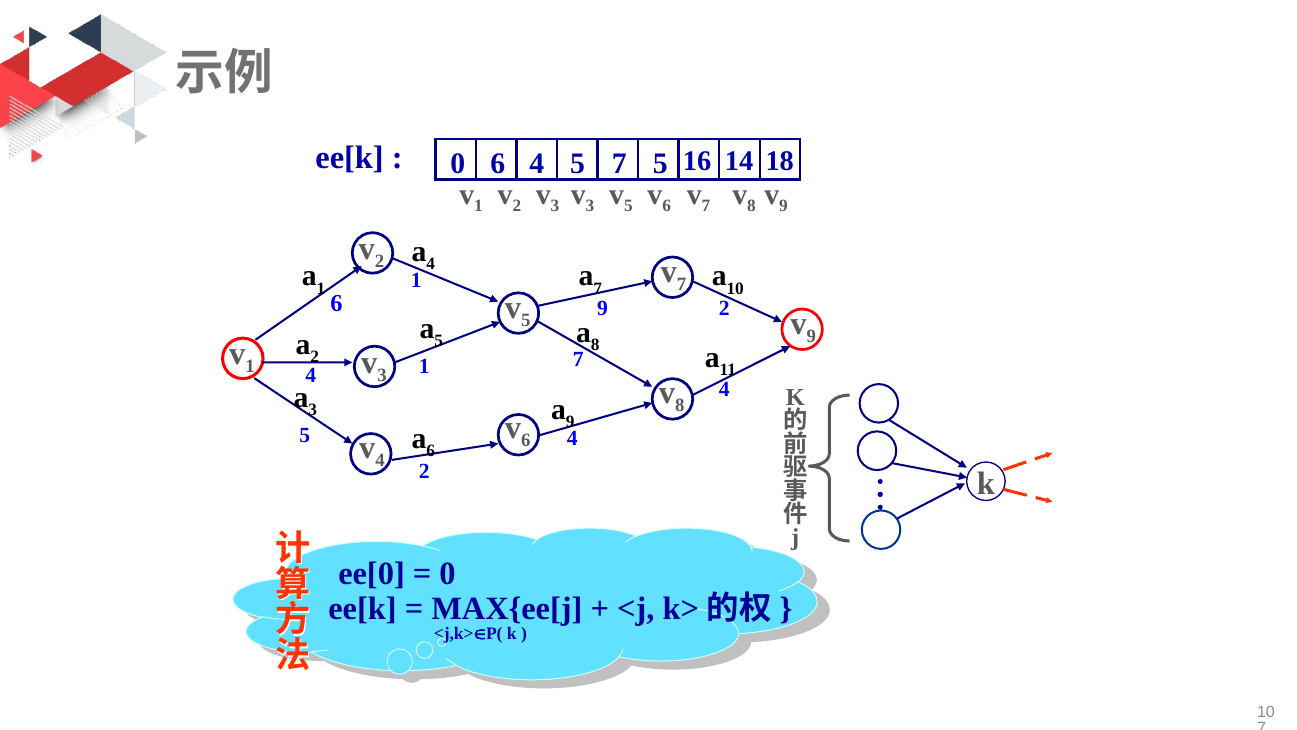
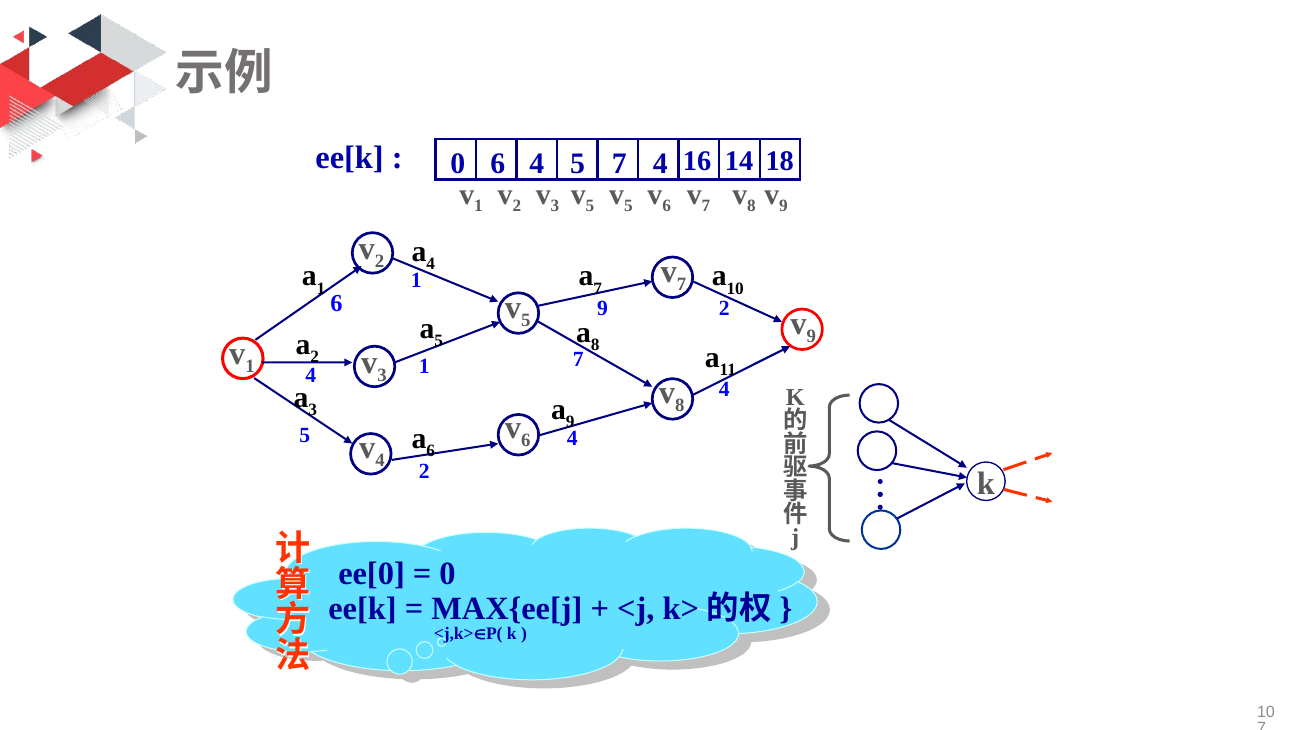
7 5: 5 -> 4
3 at (590, 206): 3 -> 5
